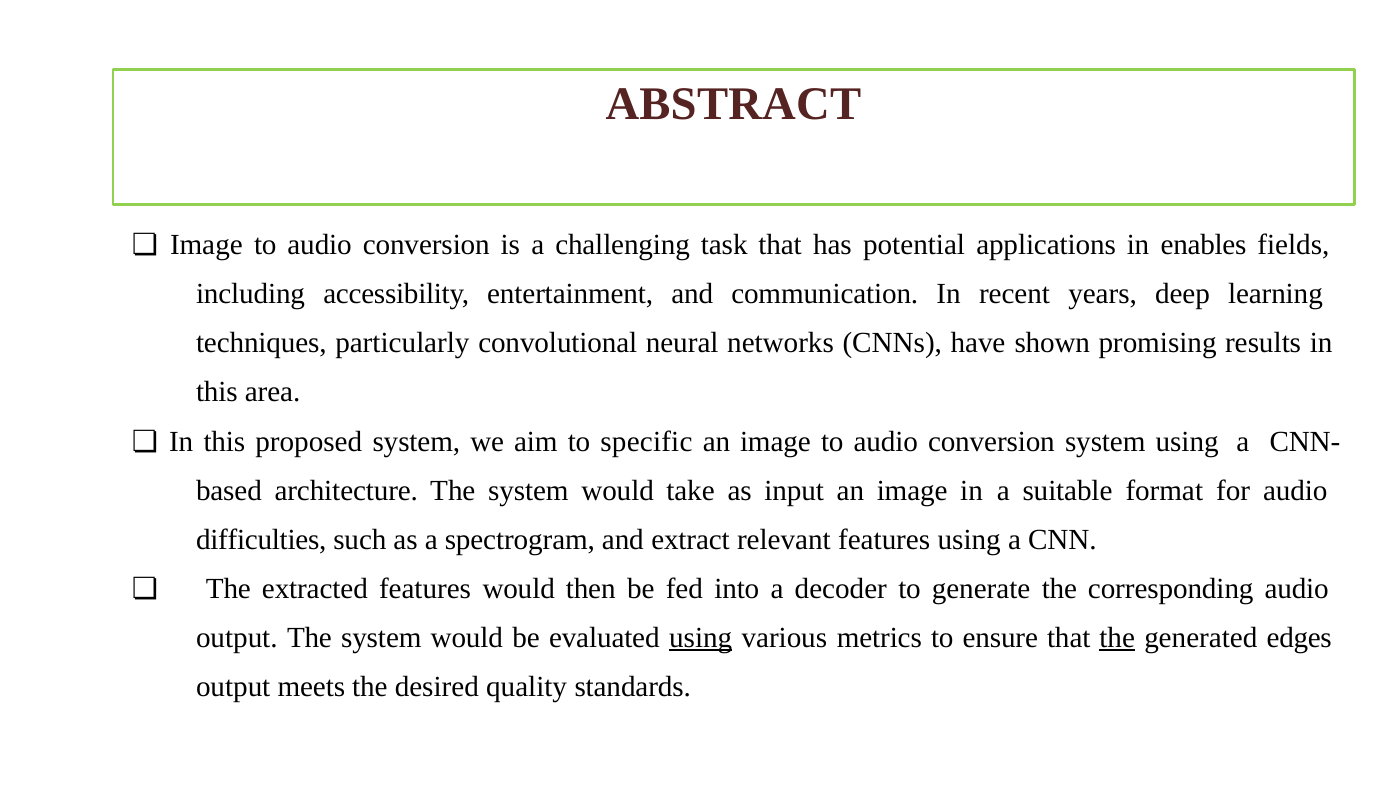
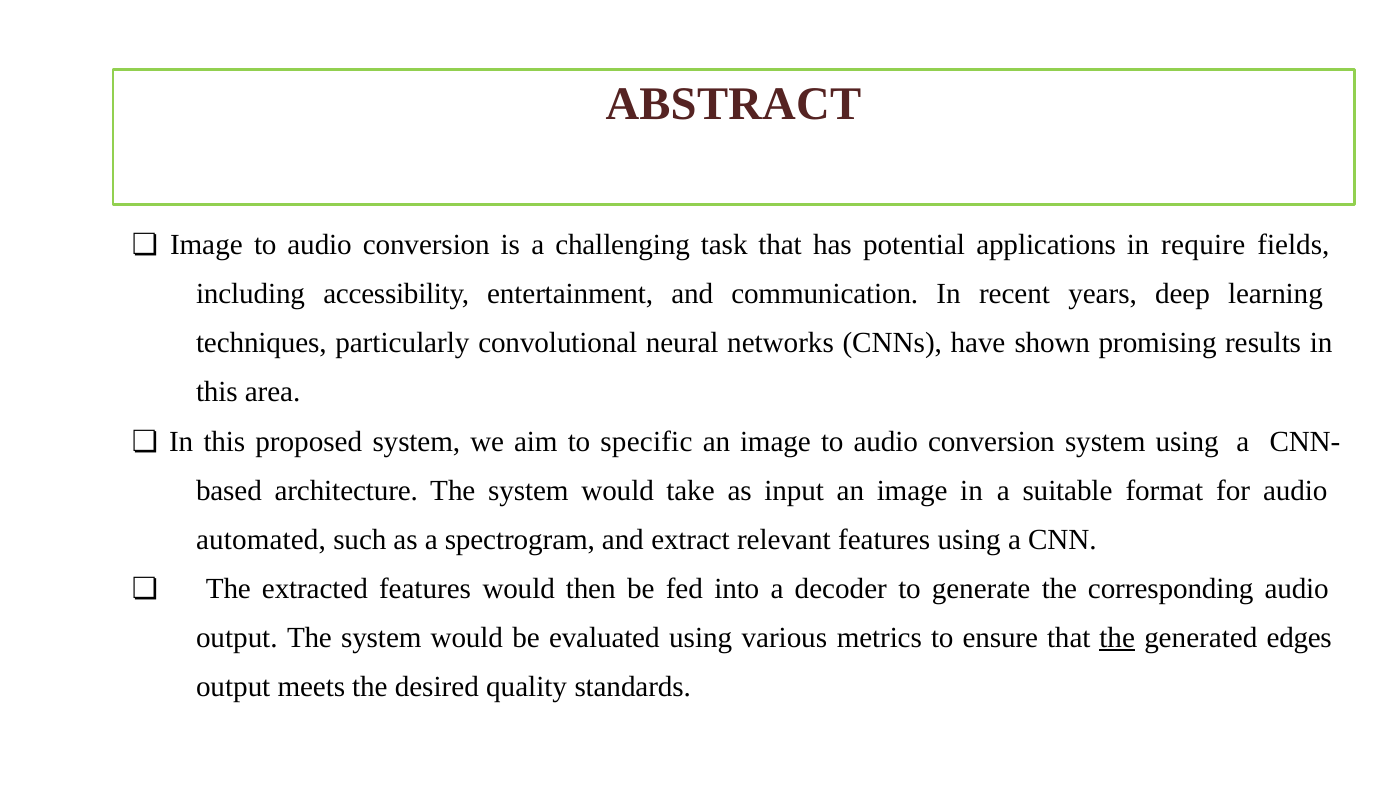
enables: enables -> require
difficulties: difficulties -> automated
using at (701, 637) underline: present -> none
